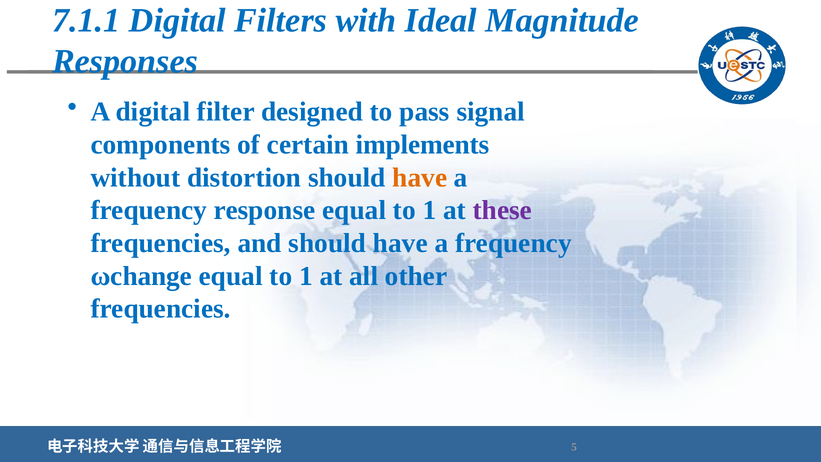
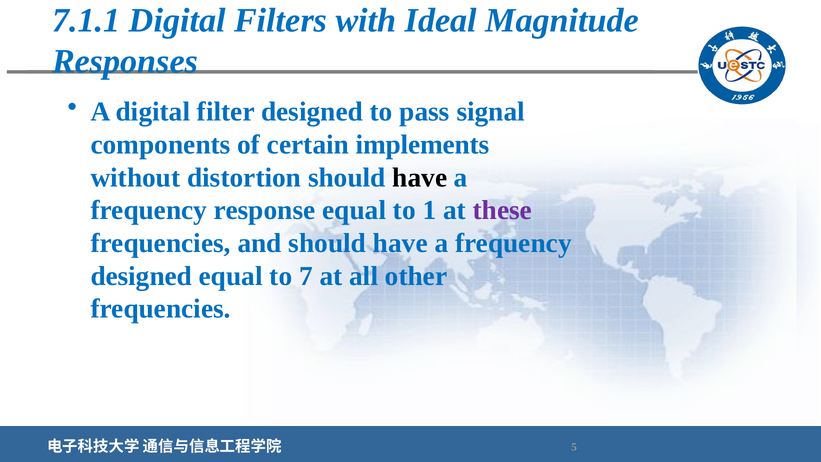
have at (420, 177) colour: orange -> black
ωchange at (141, 276): ωchange -> designed
1 at (306, 276): 1 -> 7
